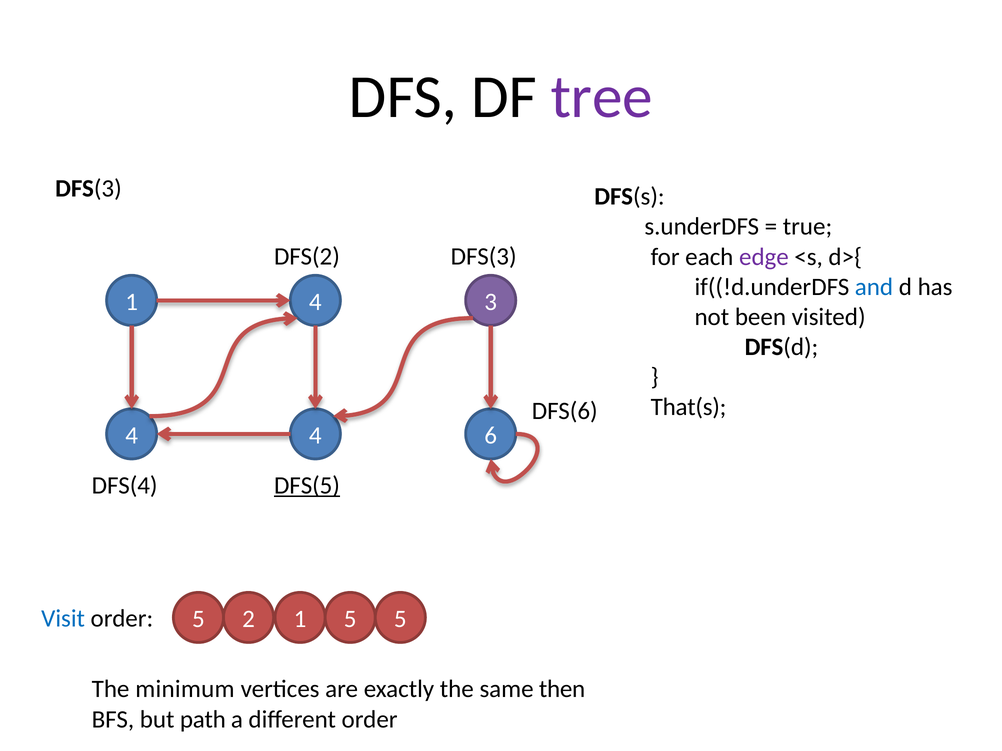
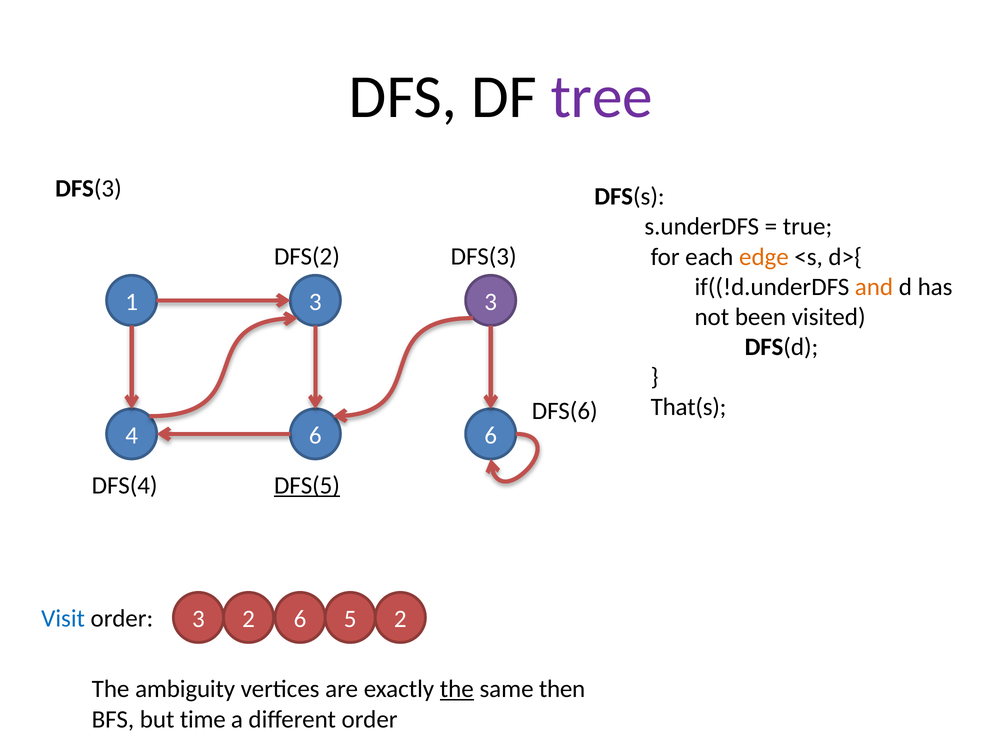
edge colour: purple -> orange
and colour: blue -> orange
1 4: 4 -> 3
4 4: 4 -> 6
order 5: 5 -> 3
2 1: 1 -> 6
5 5: 5 -> 2
minimum: minimum -> ambiguity
the at (457, 690) underline: none -> present
path: path -> time
